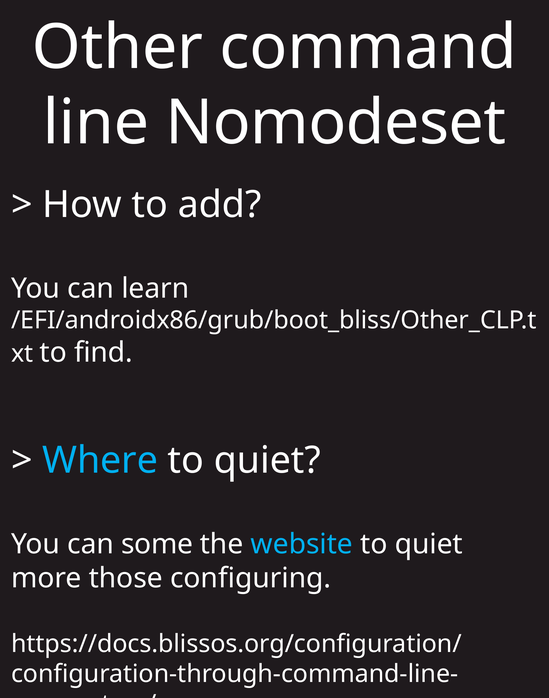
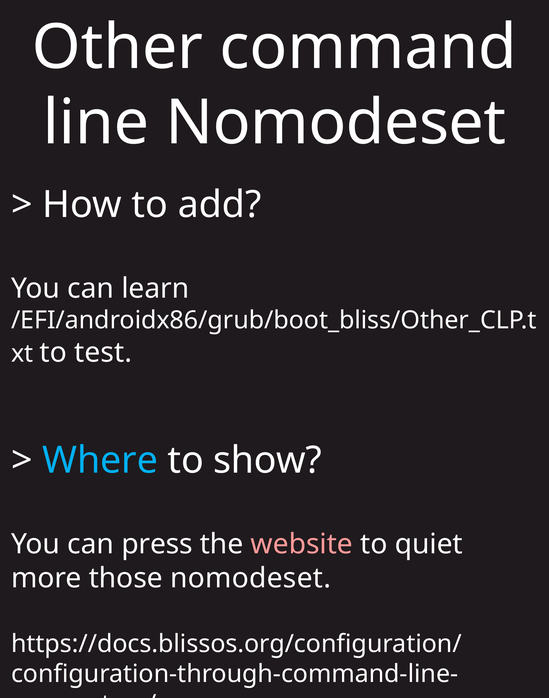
find: find -> test
quiet at (267, 461): quiet -> show
some: some -> press
website colour: light blue -> pink
those configuring: configuring -> nomodeset
